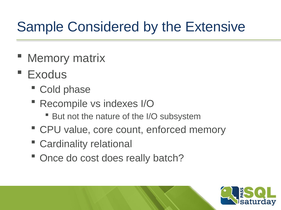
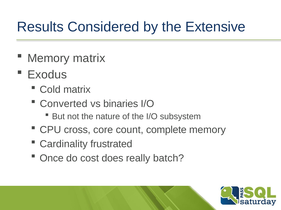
Sample: Sample -> Results
Cold phase: phase -> matrix
Recompile: Recompile -> Converted
indexes: indexes -> binaries
value: value -> cross
enforced: enforced -> complete
relational: relational -> frustrated
